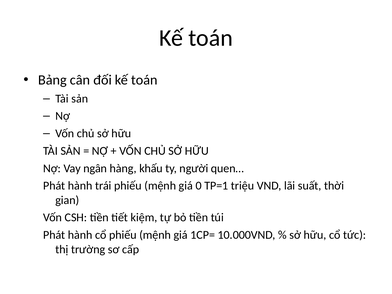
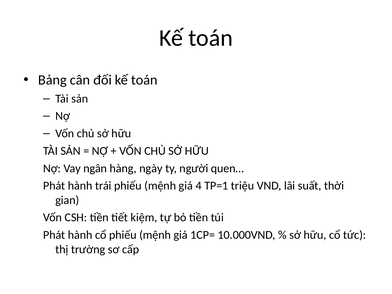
khấu: khấu -> ngày
0: 0 -> 4
